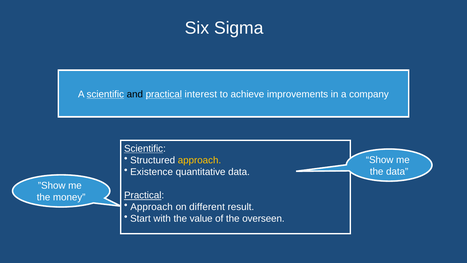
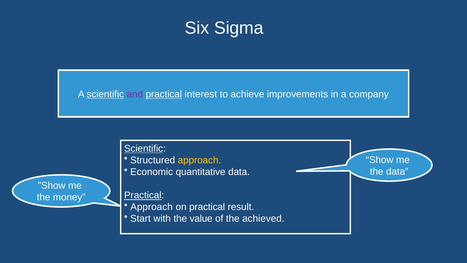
and colour: black -> purple
Existence: Existence -> Economic
on different: different -> practical
overseen: overseen -> achieved
